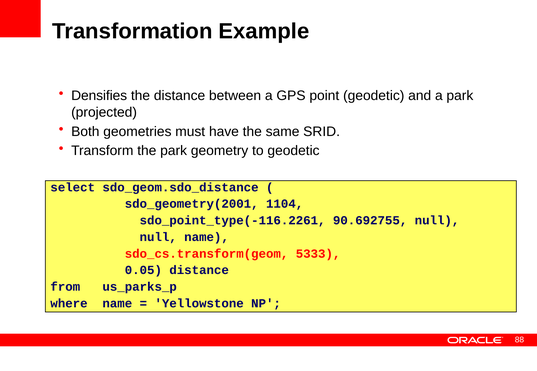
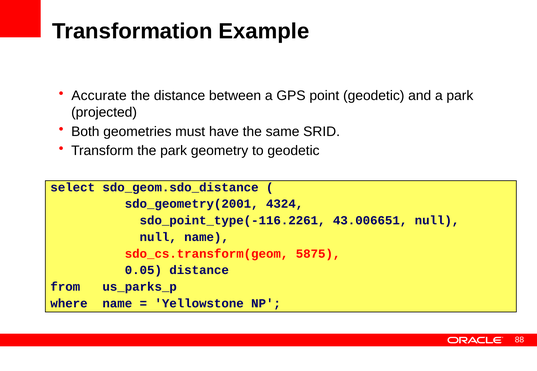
Densifies: Densifies -> Accurate
1104: 1104 -> 4324
90.692755: 90.692755 -> 43.006651
5333: 5333 -> 5875
